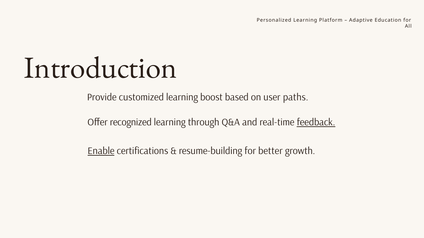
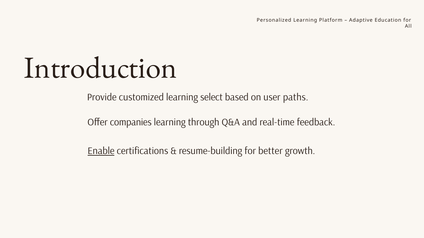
boost: boost -> select
recognized: recognized -> companies
feedback underline: present -> none
